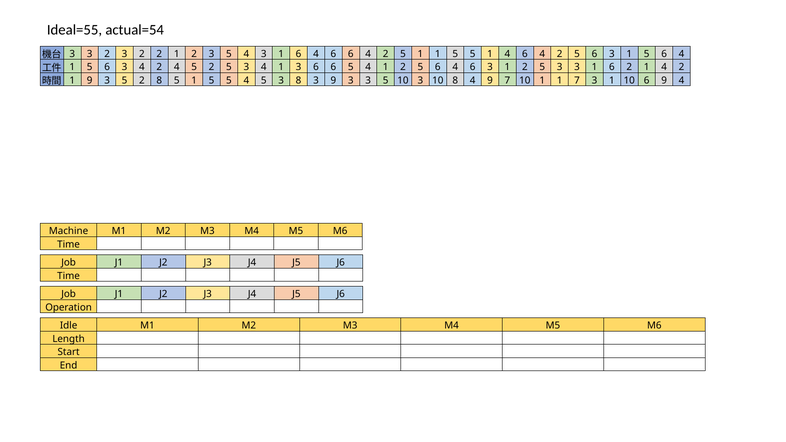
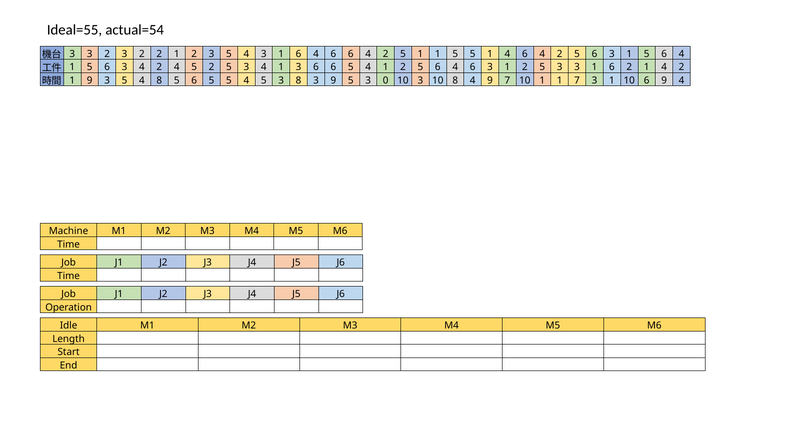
9 3 5 2: 2 -> 4
8 5 1: 1 -> 6
3 9 3: 3 -> 5
5 at (386, 80): 5 -> 0
